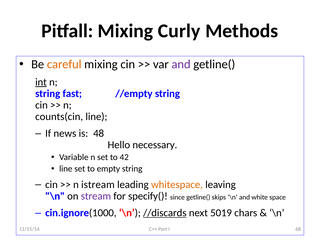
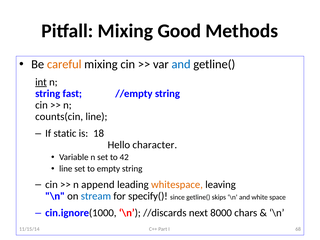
Curly: Curly -> Good
and at (181, 64) colour: purple -> blue
news: news -> static
48: 48 -> 18
necessary: necessary -> character
istream: istream -> append
stream colour: purple -> blue
//discards underline: present -> none
5019: 5019 -> 8000
